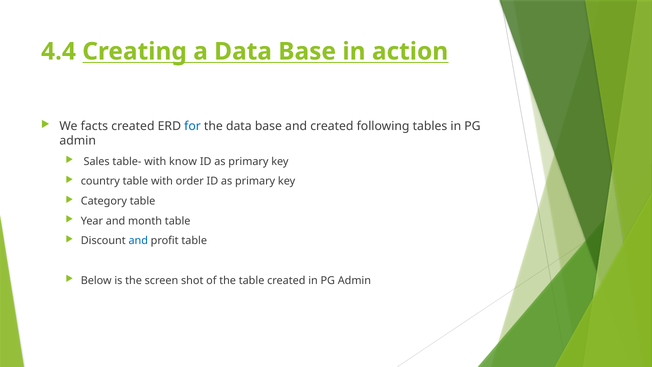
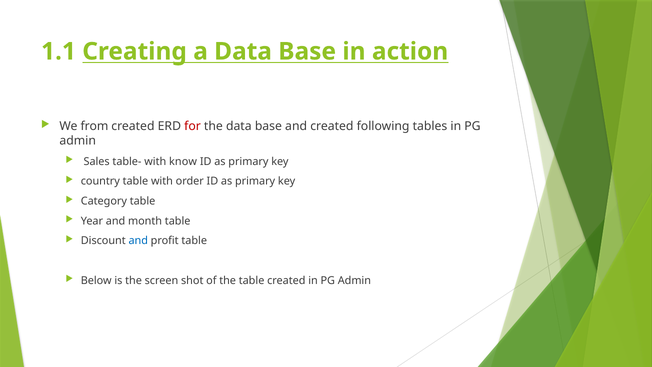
4.4: 4.4 -> 1.1
facts: facts -> from
for colour: blue -> red
